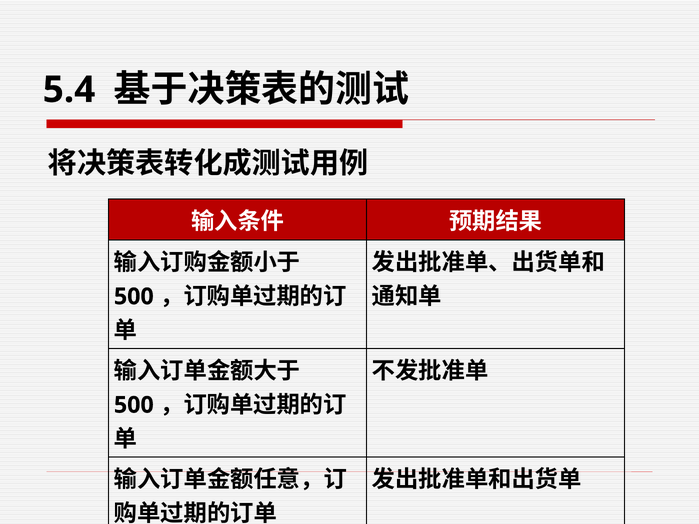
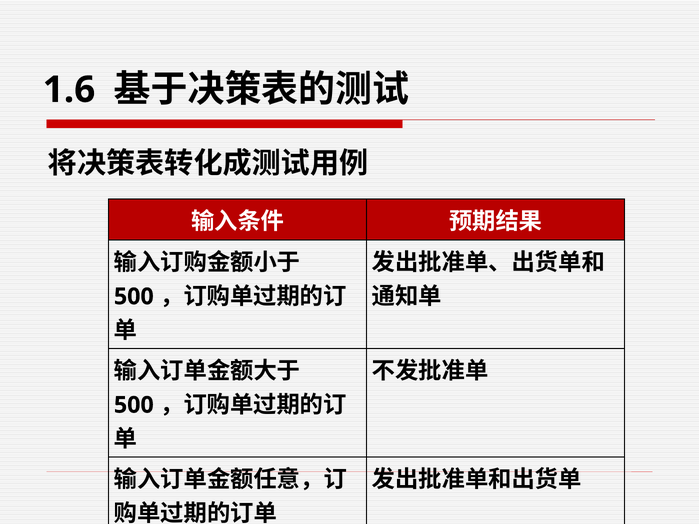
5.4: 5.4 -> 1.6
